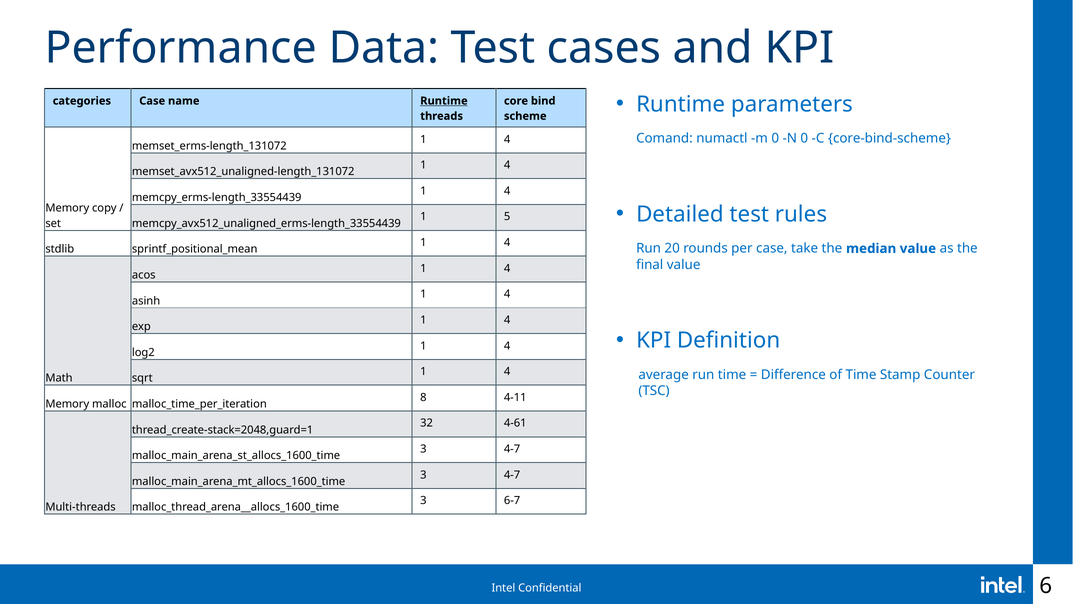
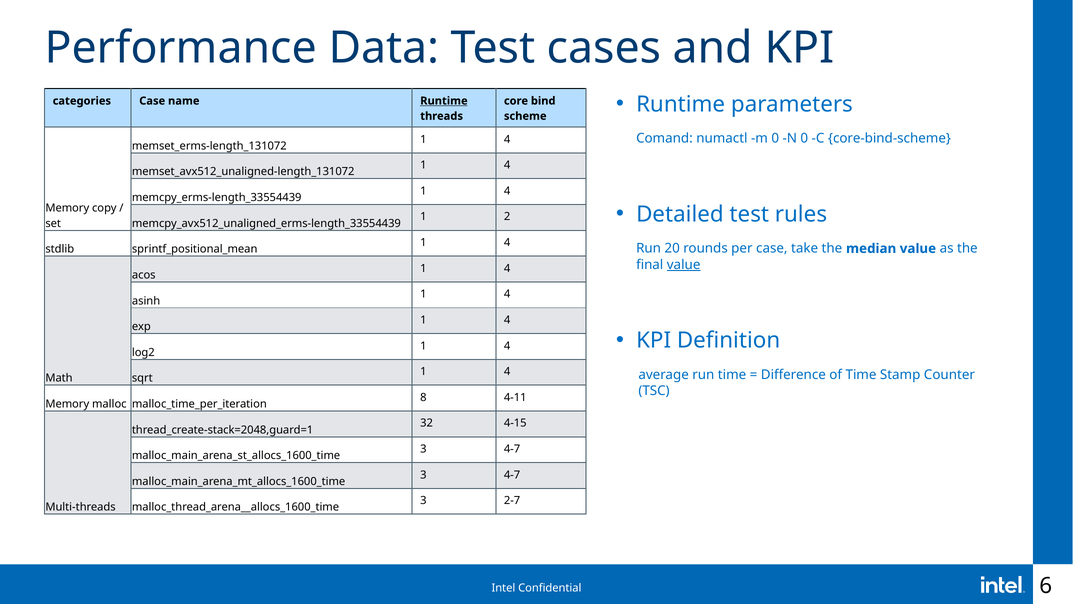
5: 5 -> 2
value at (684, 264) underline: none -> present
4-61: 4-61 -> 4-15
6-7: 6-7 -> 2-7
